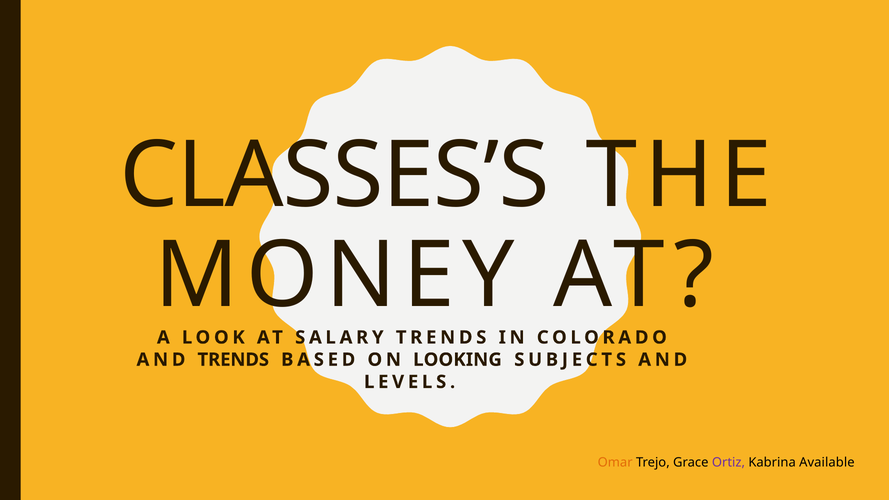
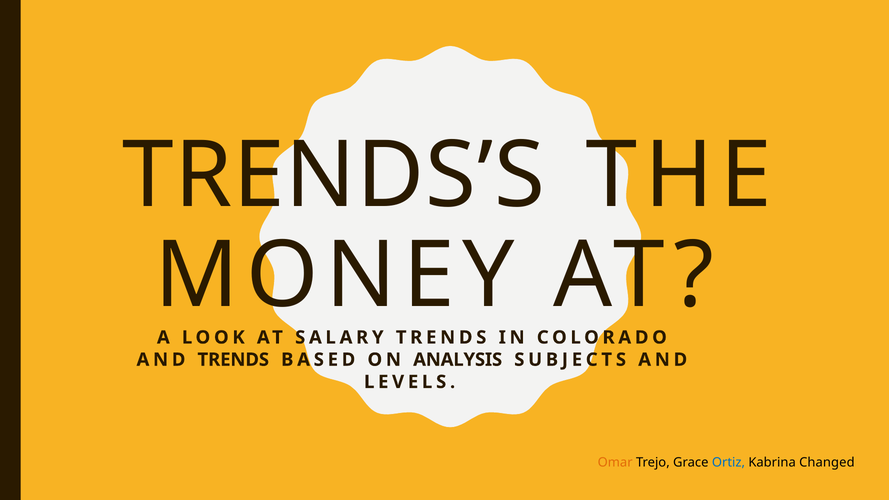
CLASSES’S: CLASSES’S -> TRENDS’S
LOOKING: LOOKING -> ANALYSIS
Ortiz colour: purple -> blue
Available: Available -> Changed
